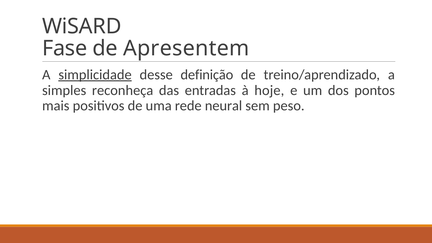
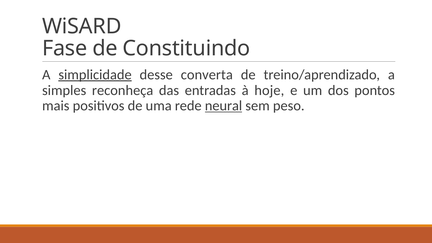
Apresentem: Apresentem -> Constituindo
definição: definição -> converta
neural underline: none -> present
